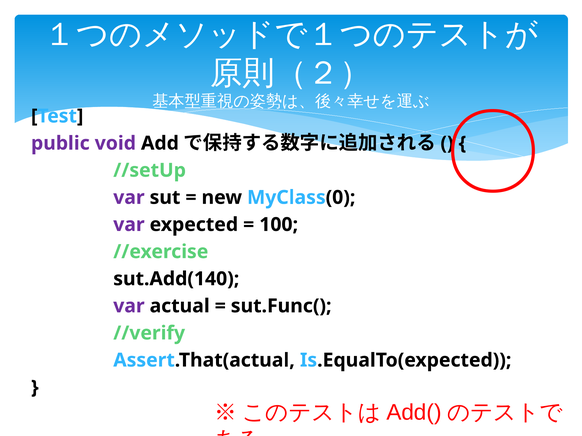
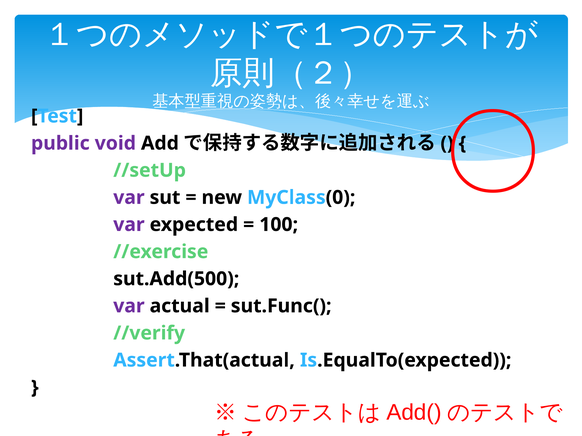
sut.Add(140: sut.Add(140 -> sut.Add(500
